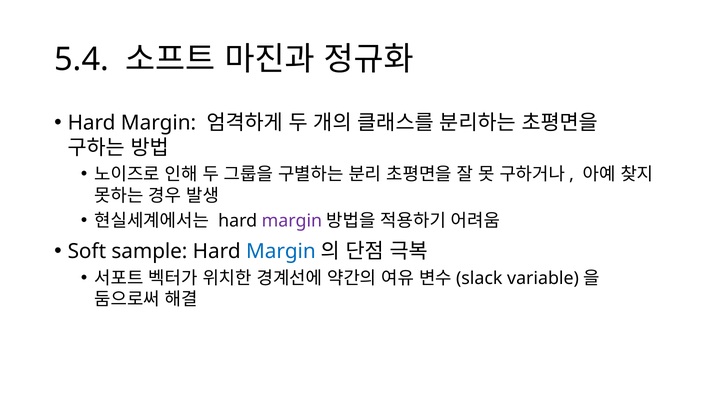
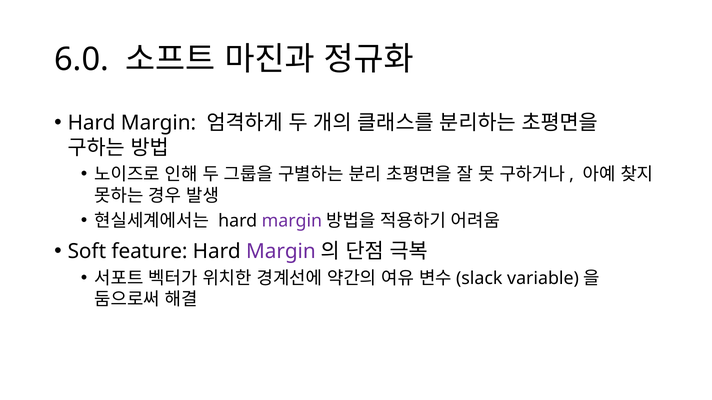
5.4: 5.4 -> 6.0
sample: sample -> feature
Margin at (281, 252) colour: blue -> purple
